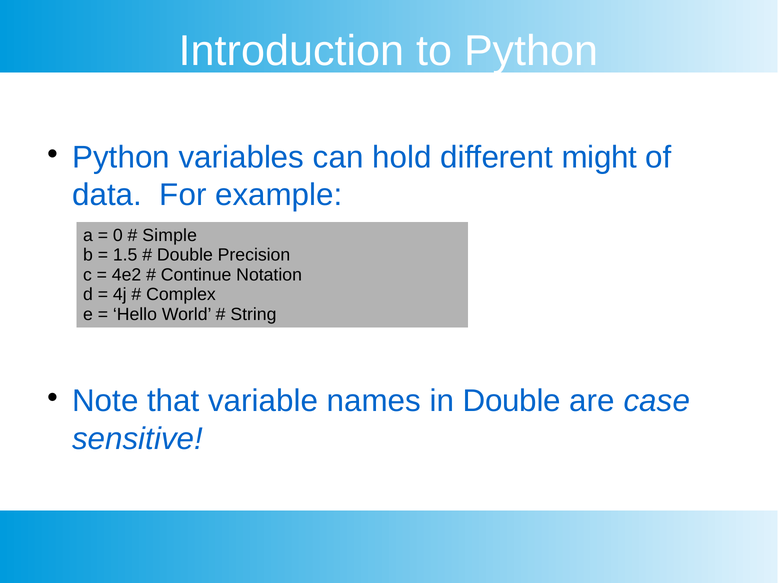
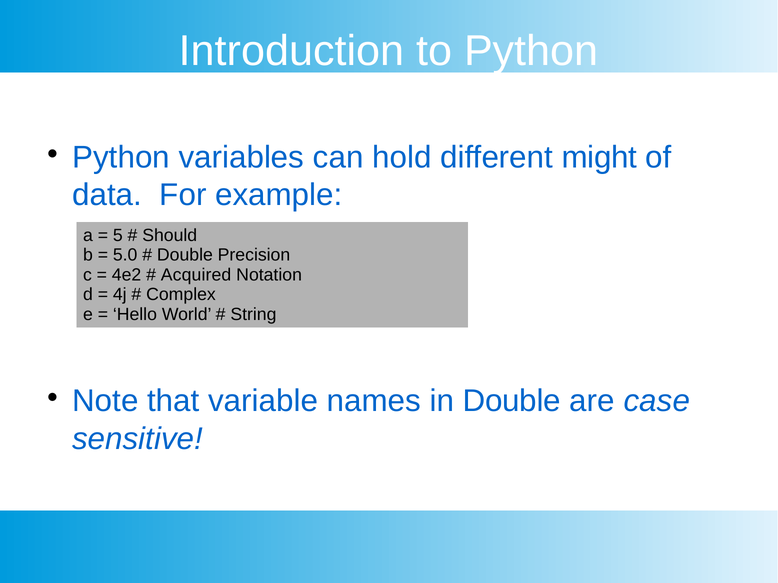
0: 0 -> 5
Simple: Simple -> Should
1.5: 1.5 -> 5.0
Continue: Continue -> Acquired
